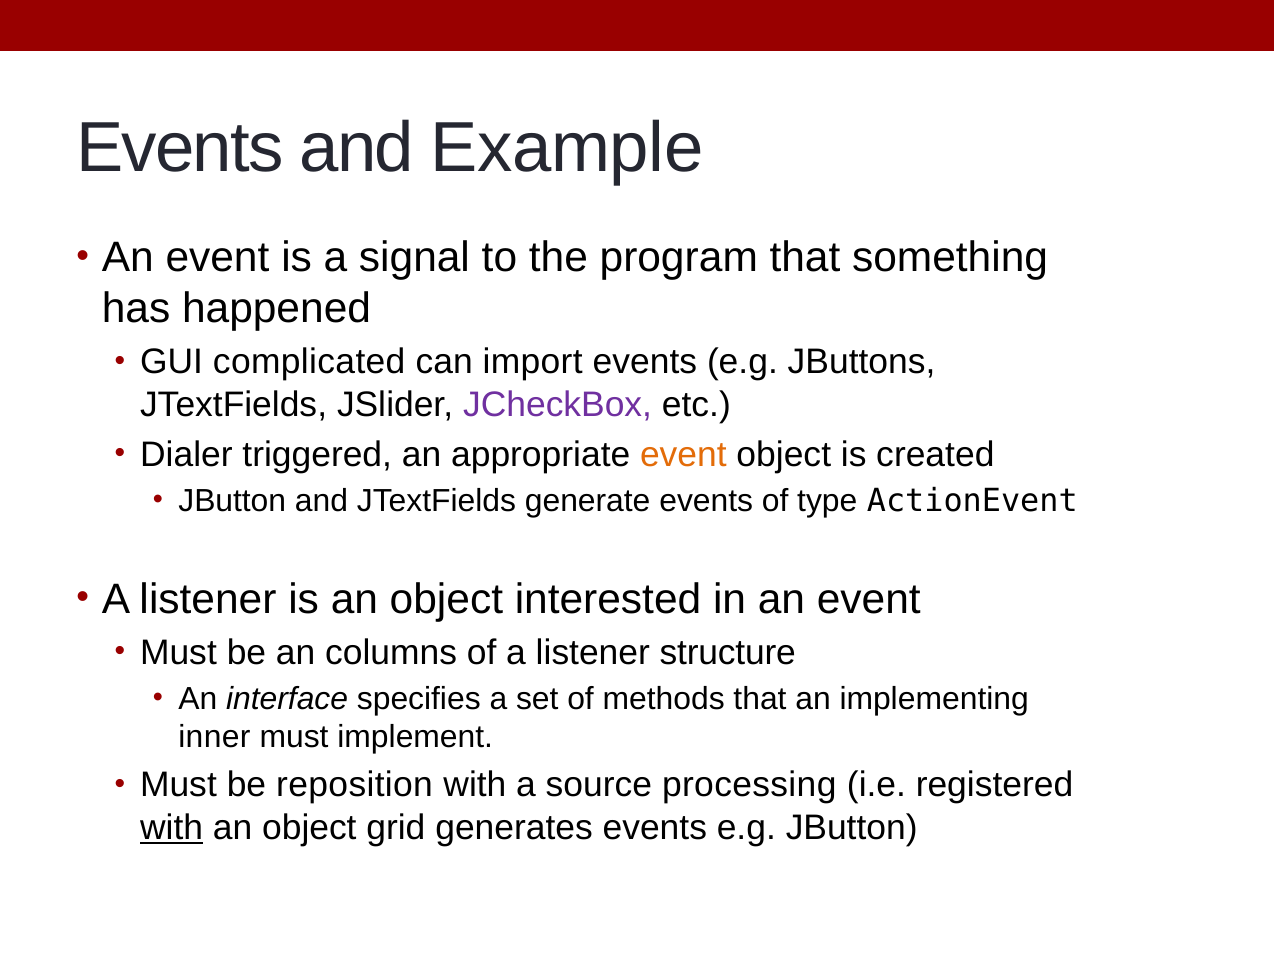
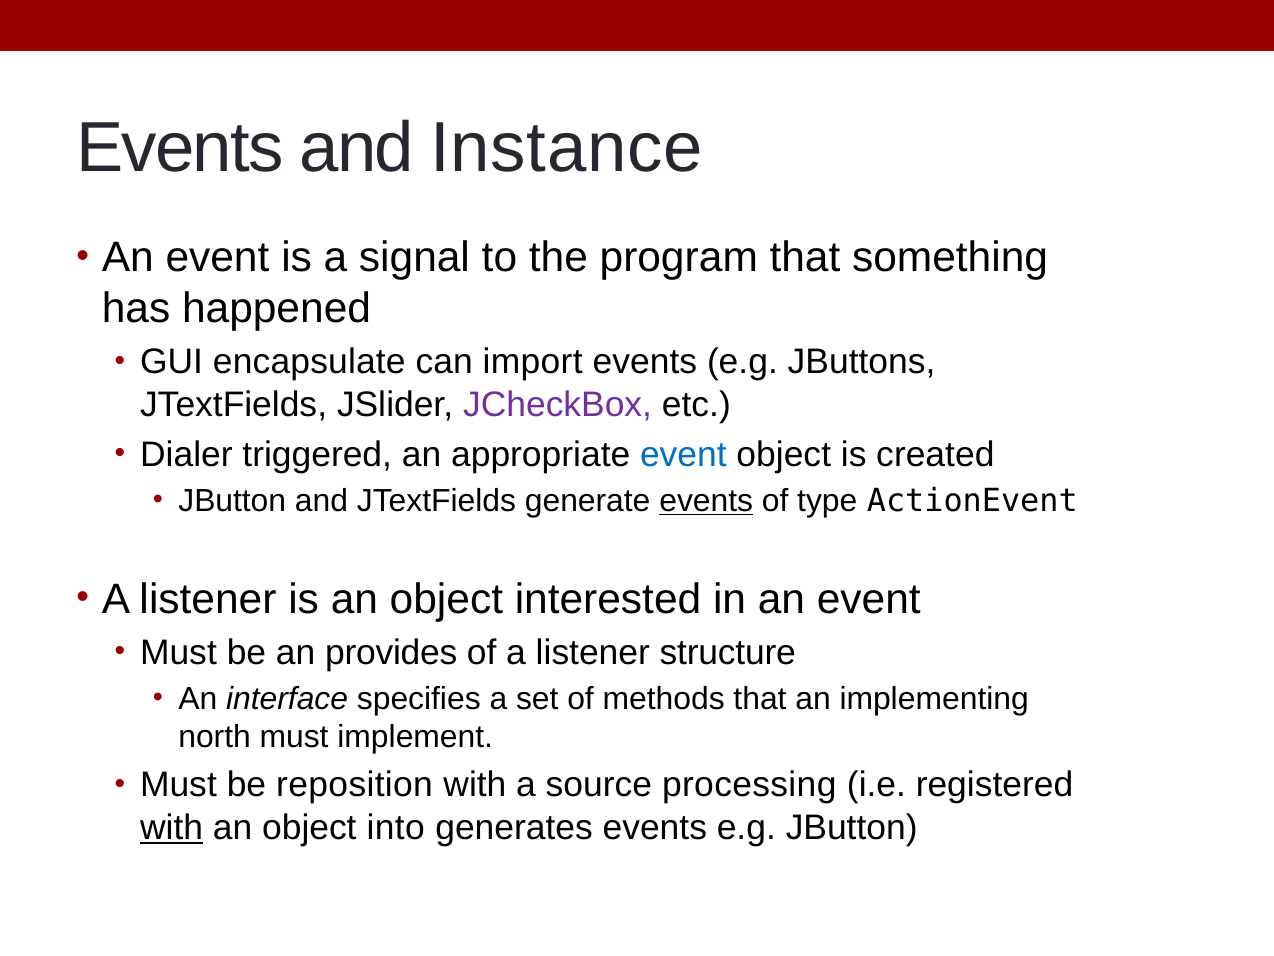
Example: Example -> Instance
complicated: complicated -> encapsulate
event at (683, 454) colour: orange -> blue
events at (706, 501) underline: none -> present
columns: columns -> provides
inner: inner -> north
grid: grid -> into
